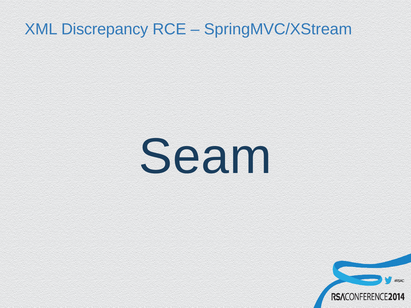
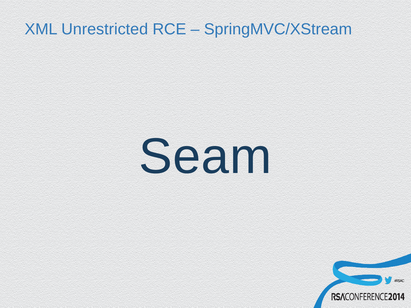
Discrepancy: Discrepancy -> Unrestricted
